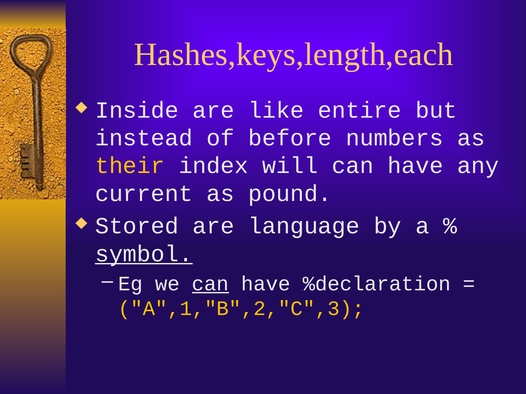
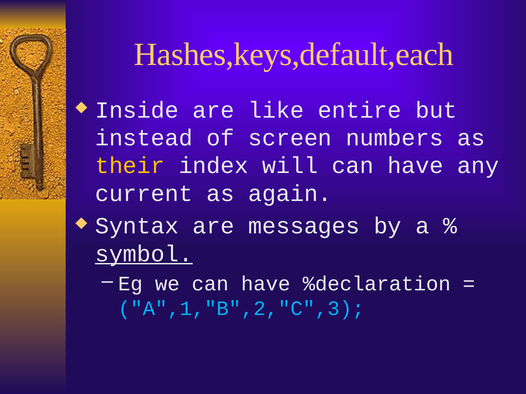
Hashes,keys,length,each: Hashes,keys,length,each -> Hashes,keys,default,each
before: before -> screen
pound: pound -> again
Stored: Stored -> Syntax
language: language -> messages
can at (210, 284) underline: present -> none
A",1,"B",2,"C",3 colour: yellow -> light blue
